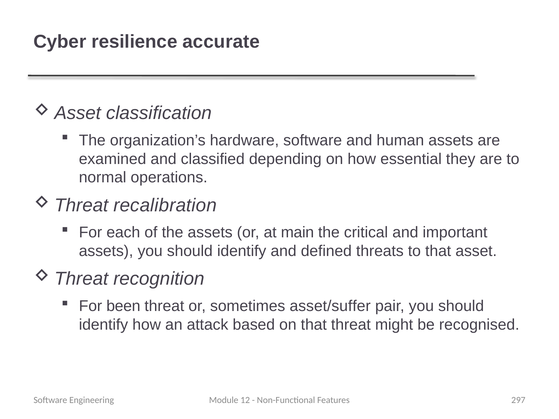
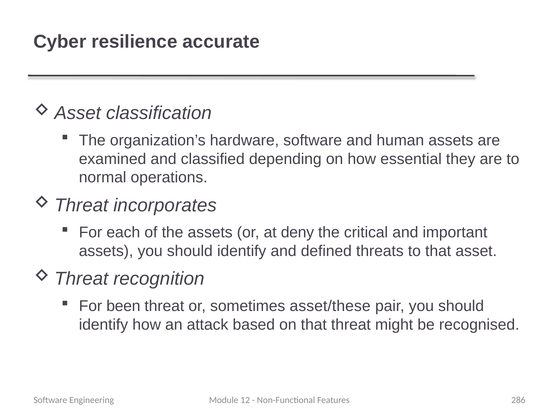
recalibration: recalibration -> incorporates
main: main -> deny
asset/suffer: asset/suffer -> asset/these
297: 297 -> 286
